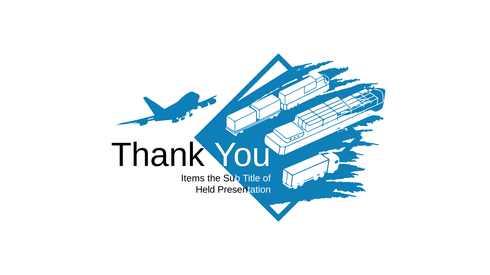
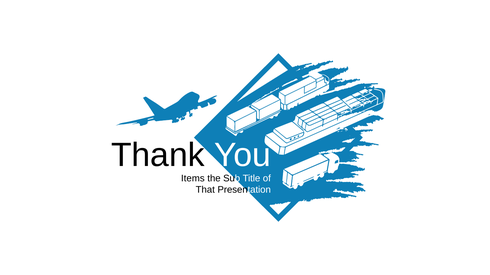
Held: Held -> That
